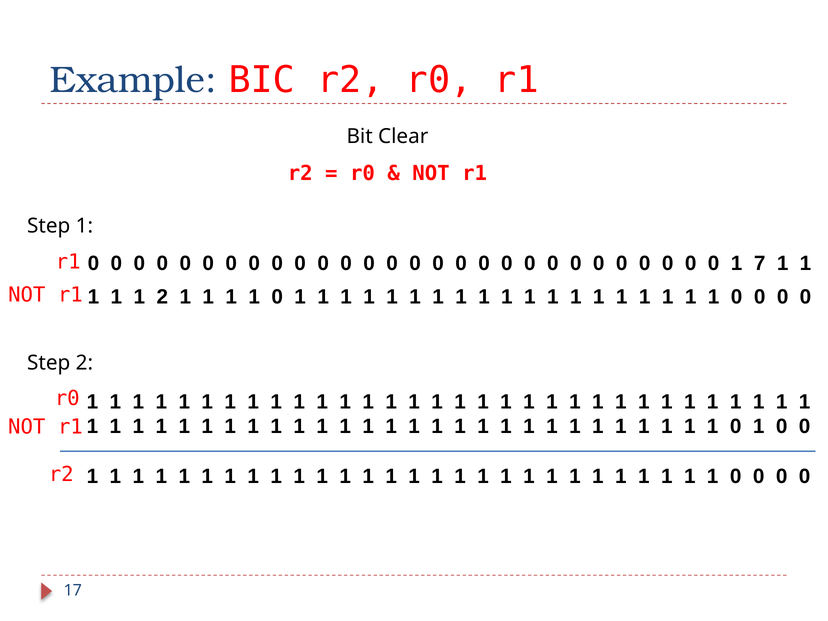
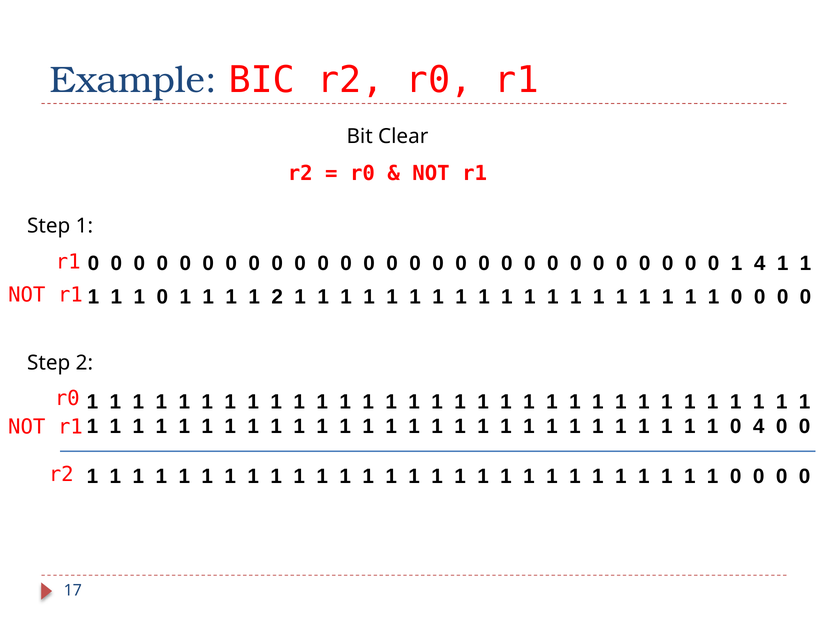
1 7: 7 -> 4
2 at (162, 297): 2 -> 0
0 at (277, 297): 0 -> 2
1 at (759, 427): 1 -> 4
